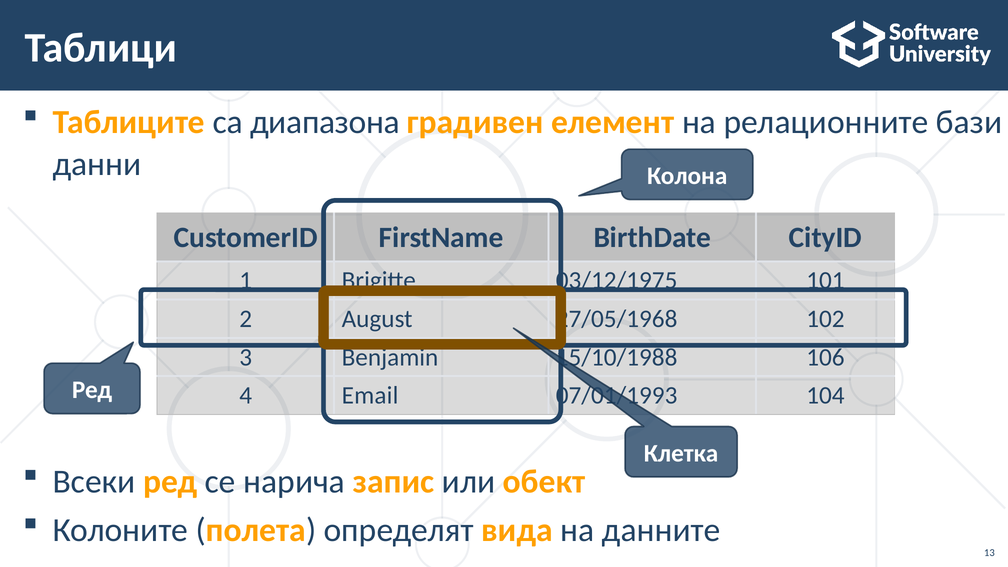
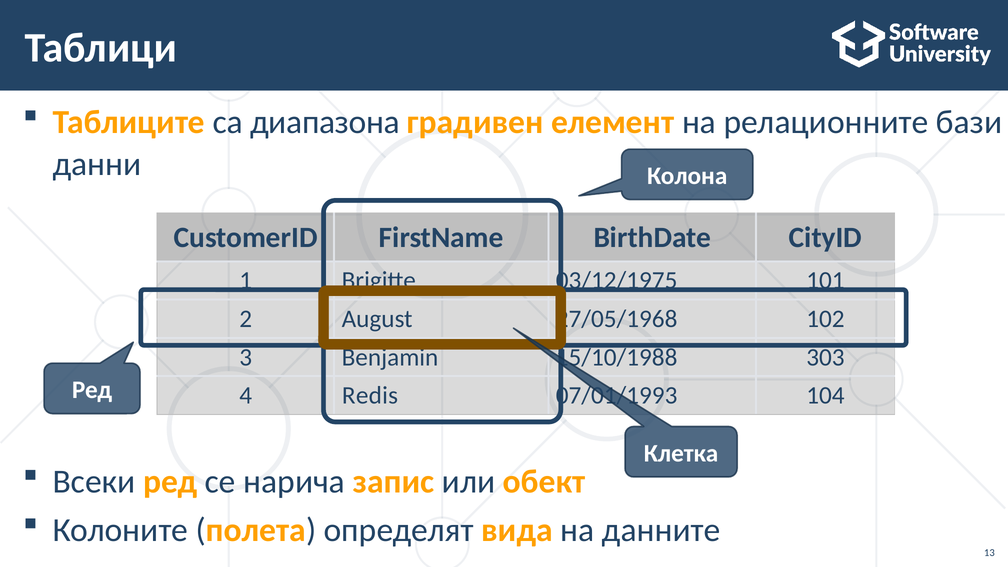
106: 106 -> 303
Email: Email -> Redis
